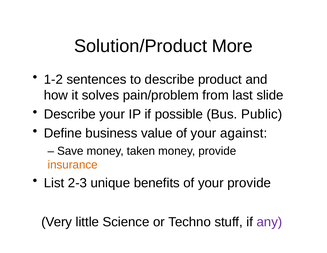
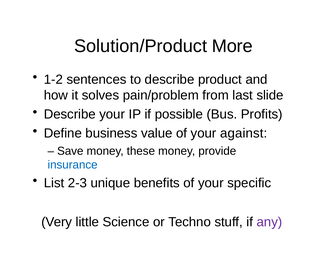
Public: Public -> Profits
taken: taken -> these
insurance colour: orange -> blue
your provide: provide -> specific
